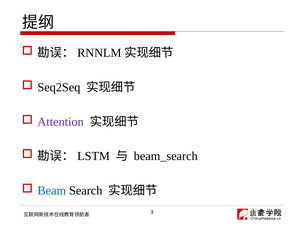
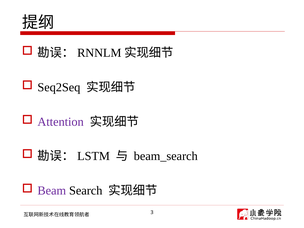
Beam colour: blue -> purple
